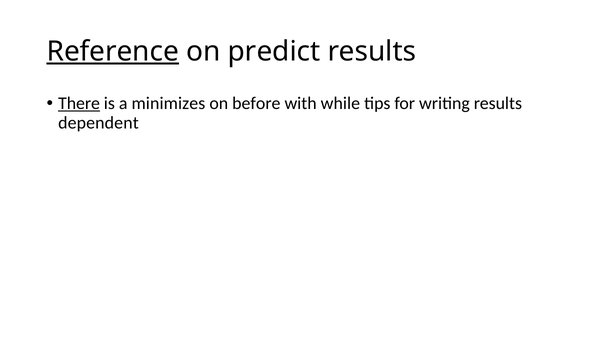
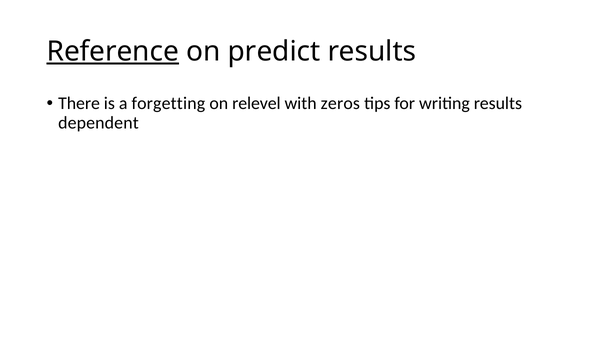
There underline: present -> none
minimizes: minimizes -> forgetting
before: before -> relevel
while: while -> zeros
